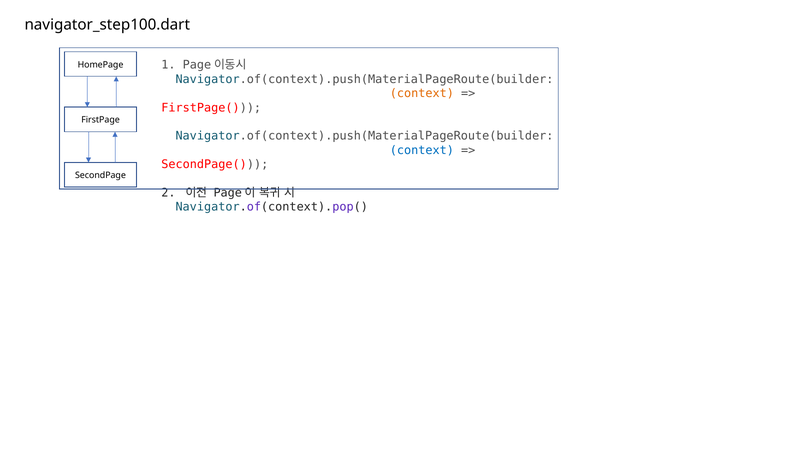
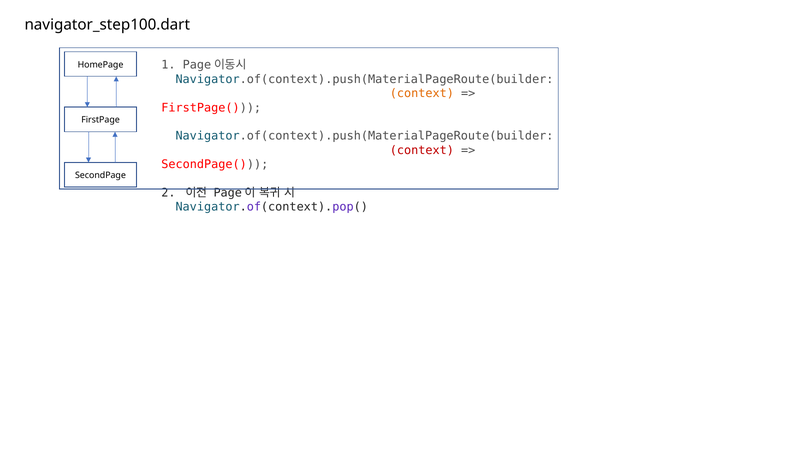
context at (422, 150) colour: blue -> red
